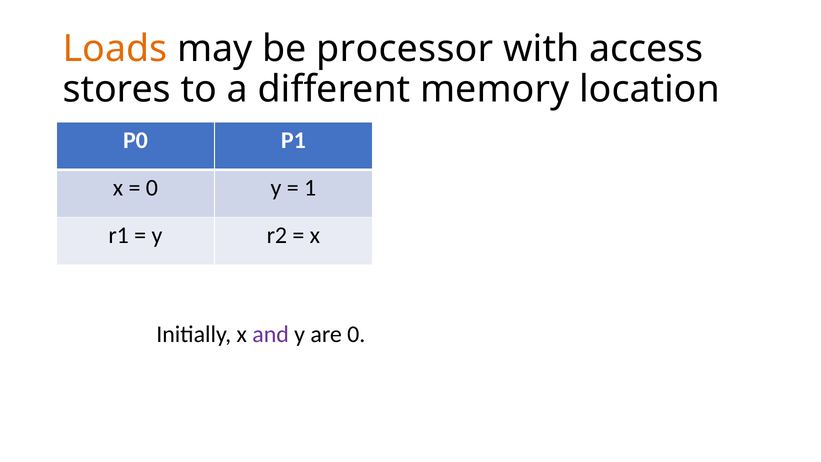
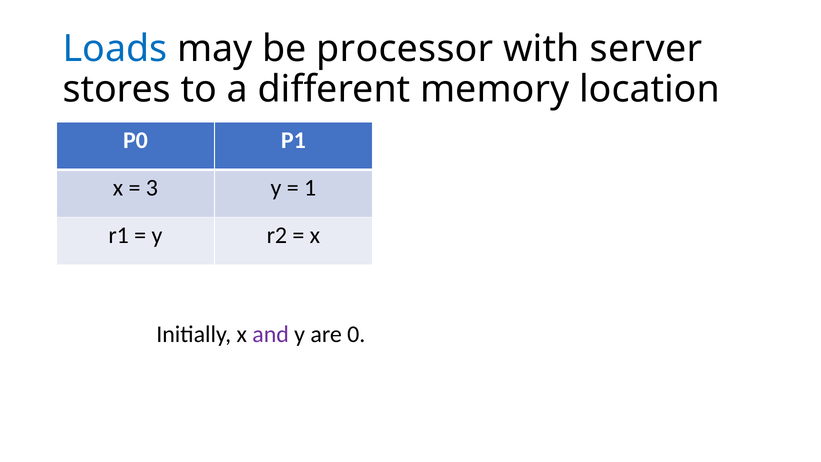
Loads colour: orange -> blue
access: access -> server
0 at (152, 188): 0 -> 3
